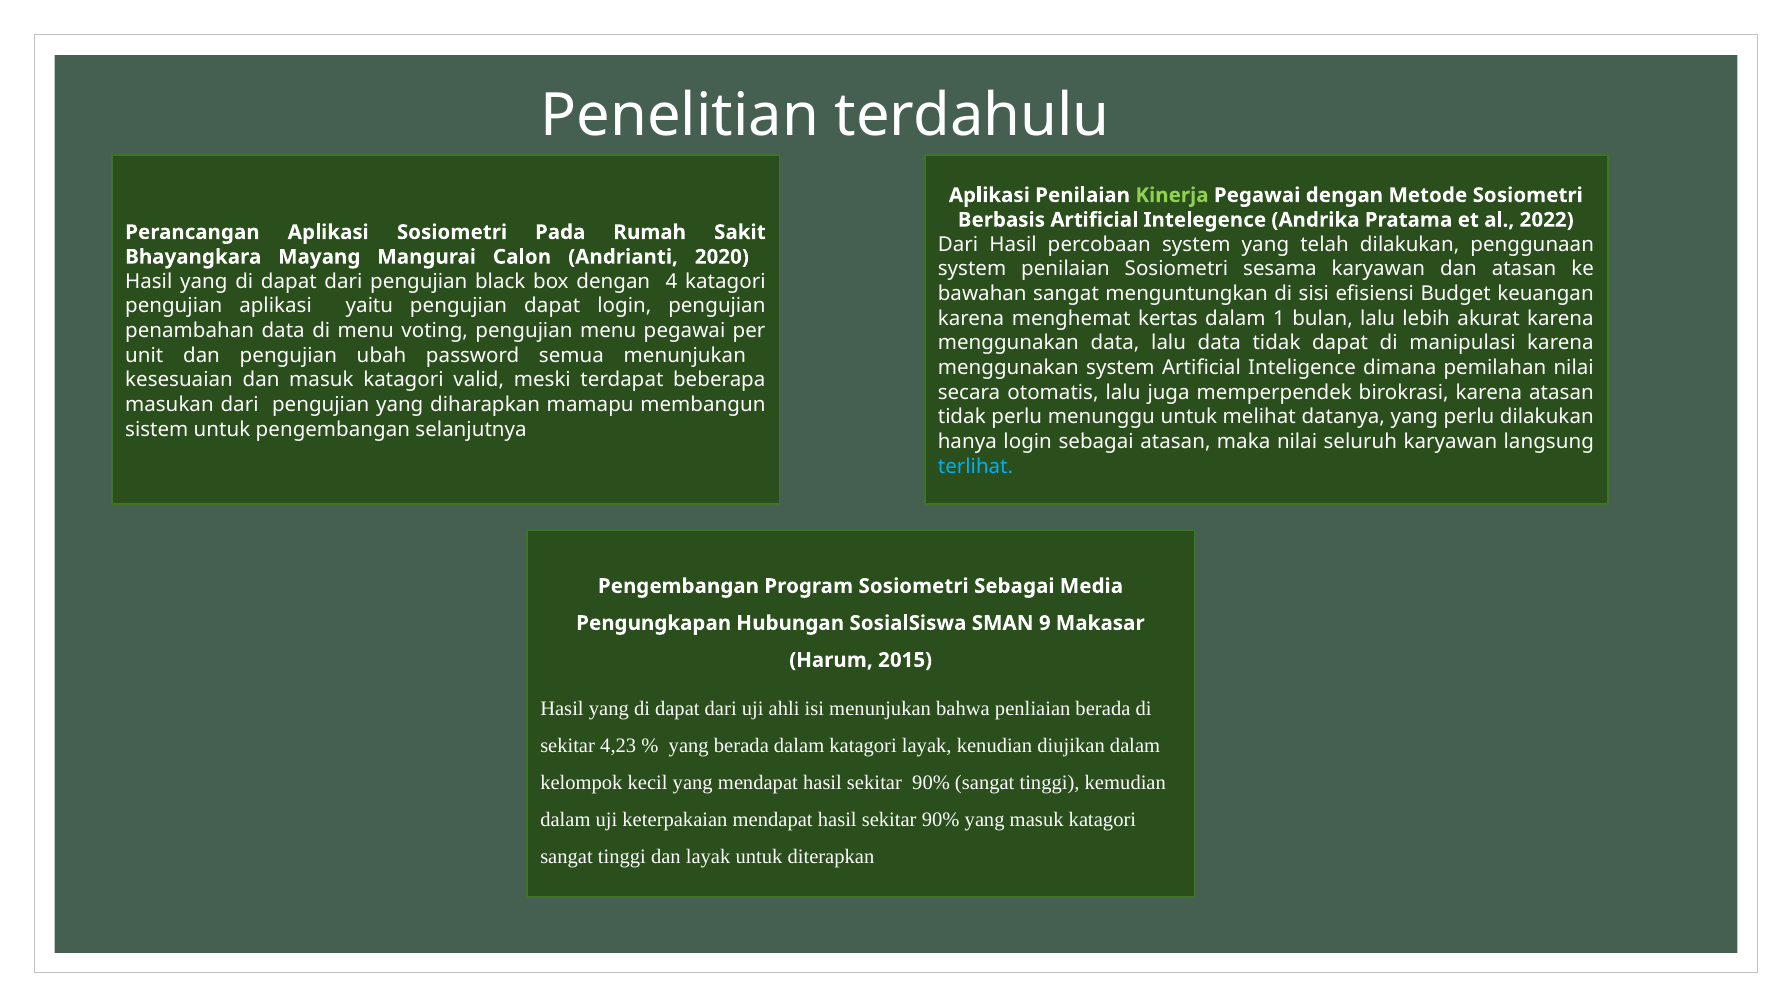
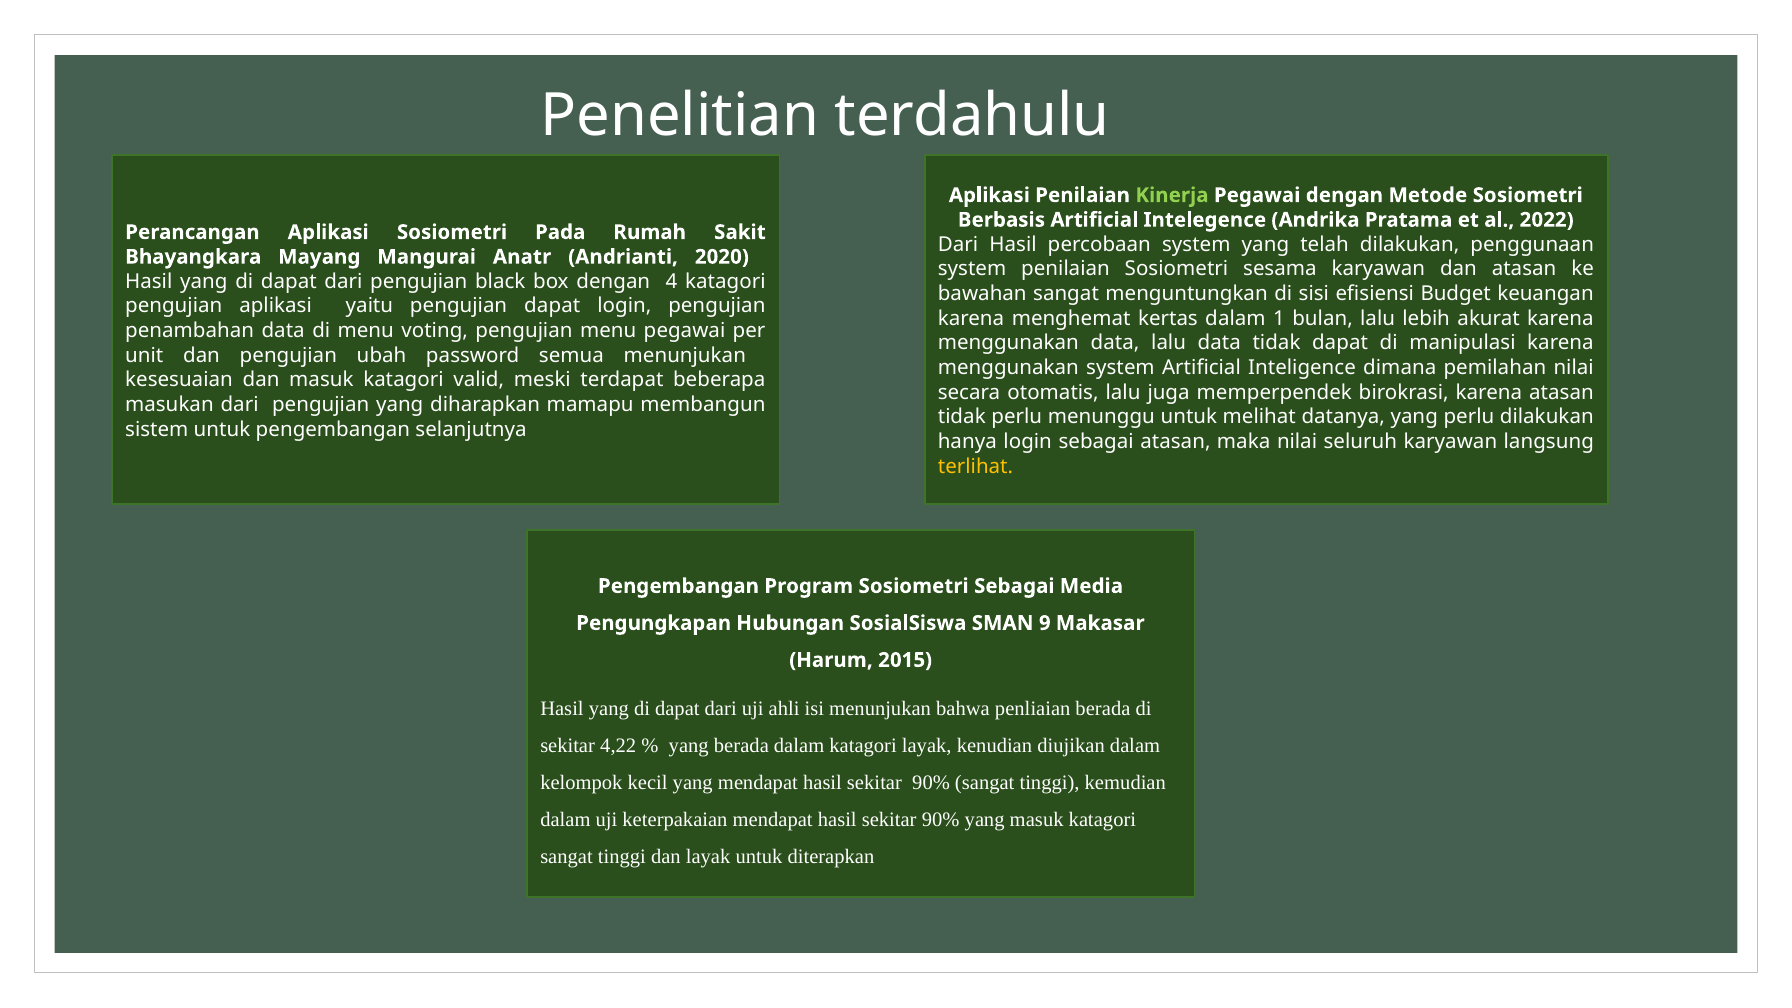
Calon: Calon -> Anatr
terlihat colour: light blue -> yellow
4,23: 4,23 -> 4,22
